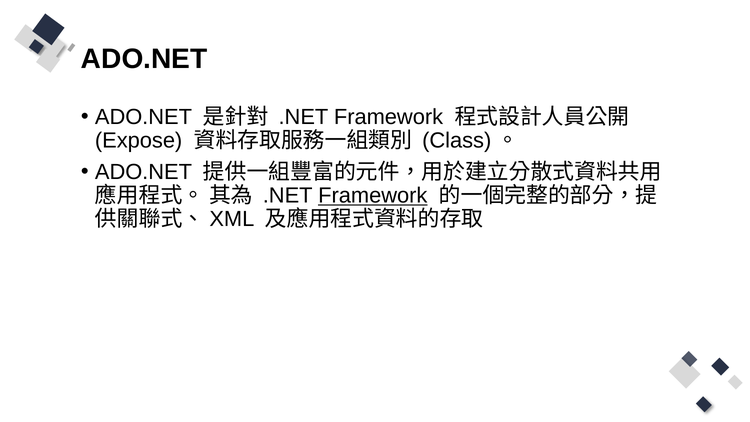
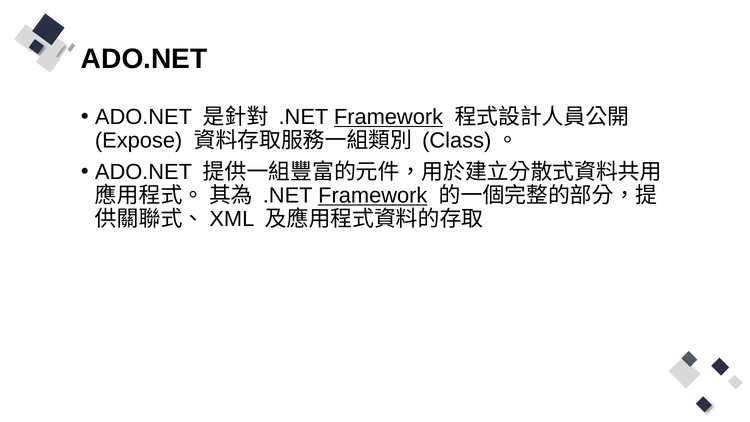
Framework at (389, 117) underline: none -> present
